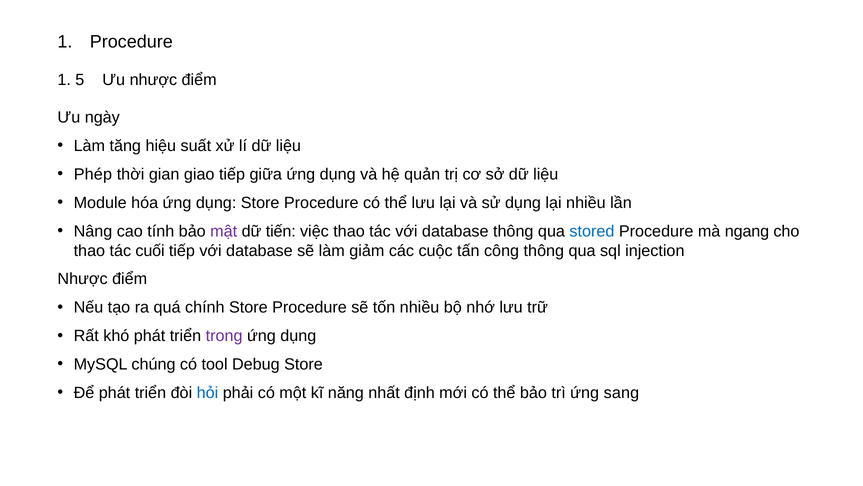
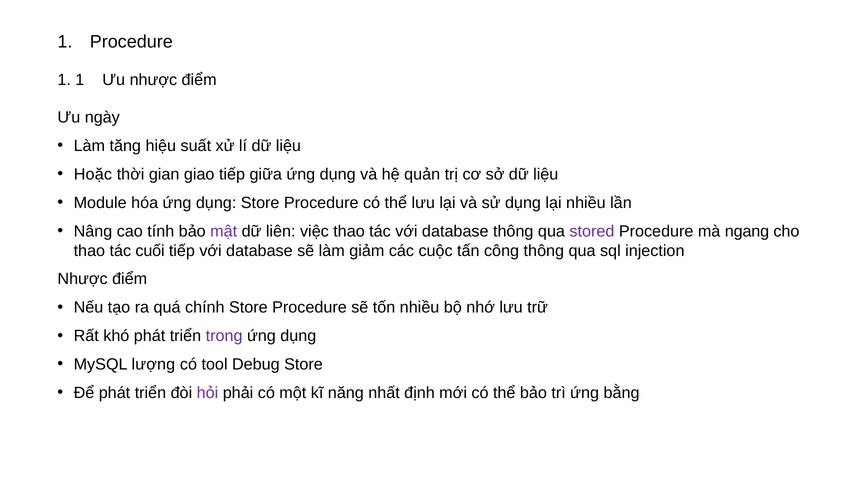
1 5: 5 -> 1
Phép: Phép -> Hoặc
tiến: tiến -> liên
stored colour: blue -> purple
chúng: chúng -> lượng
hỏi colour: blue -> purple
sang: sang -> bằng
